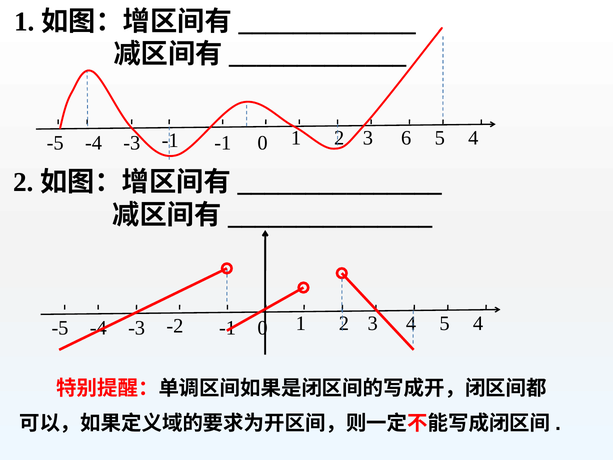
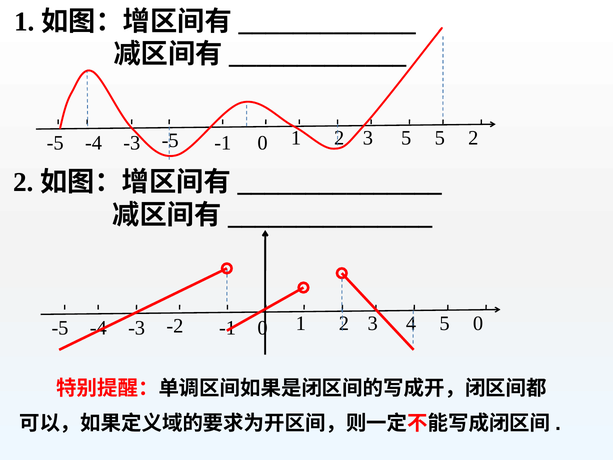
-1 at (170, 141): -1 -> -5
-3 6: 6 -> 5
4 at (473, 138): 4 -> 2
4 at (478, 323): 4 -> 0
